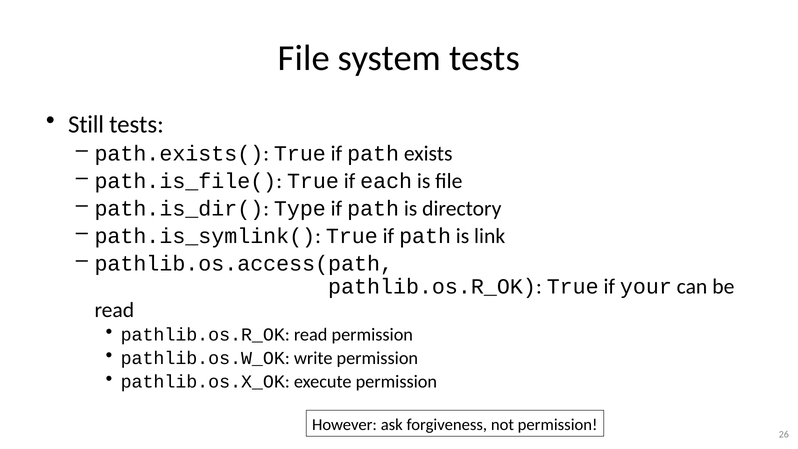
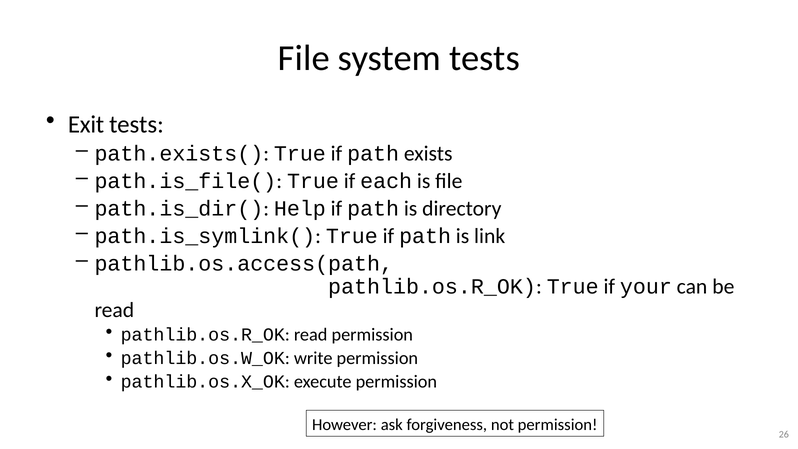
Still: Still -> Exit
Type: Type -> Help
